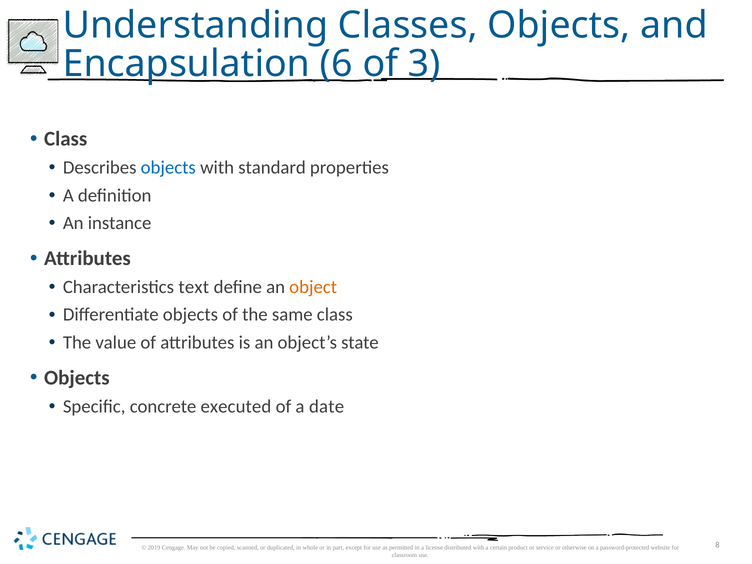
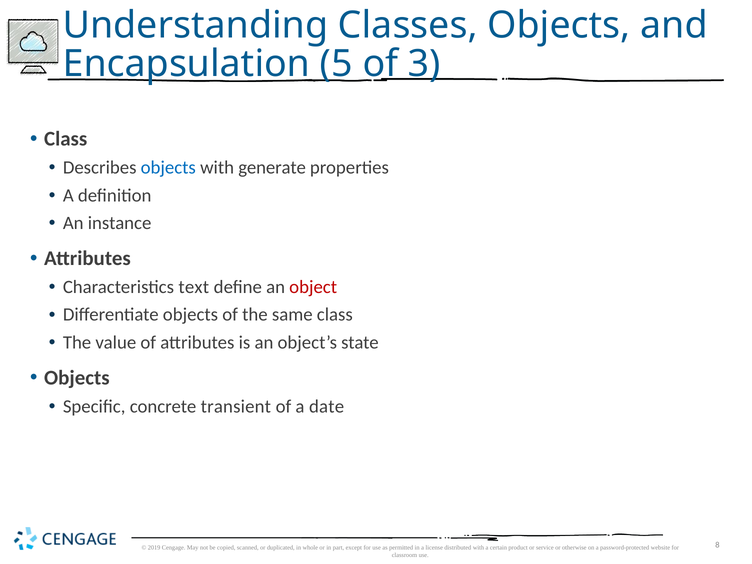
6: 6 -> 5
standard: standard -> generate
object colour: orange -> red
executed: executed -> transient
